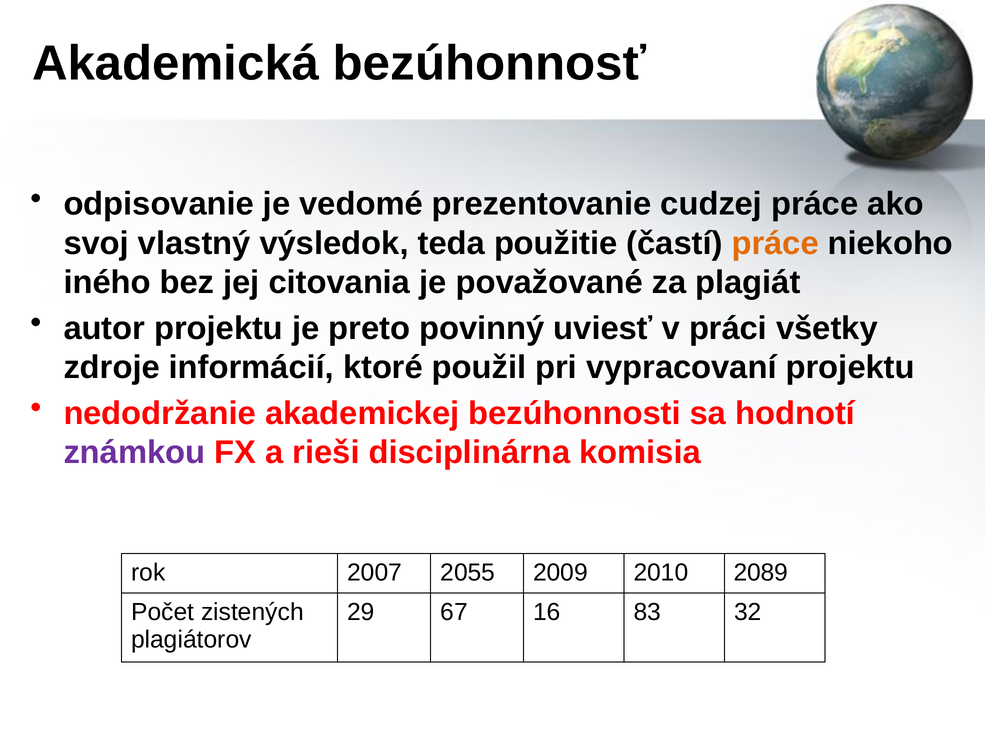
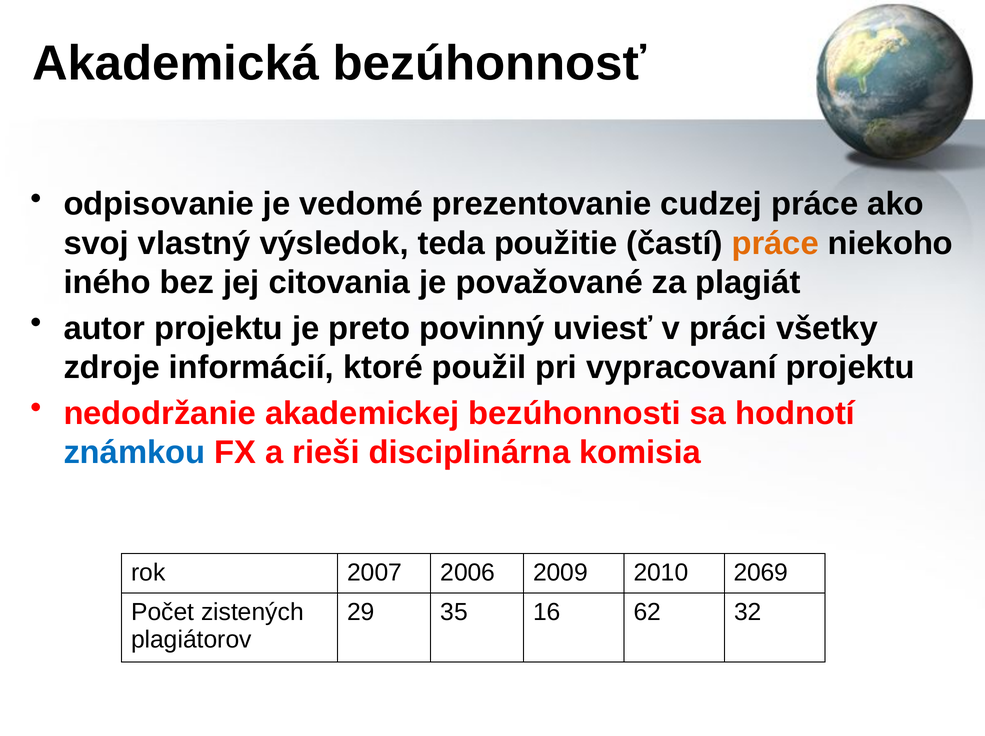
známkou colour: purple -> blue
2055: 2055 -> 2006
2089: 2089 -> 2069
67: 67 -> 35
83: 83 -> 62
